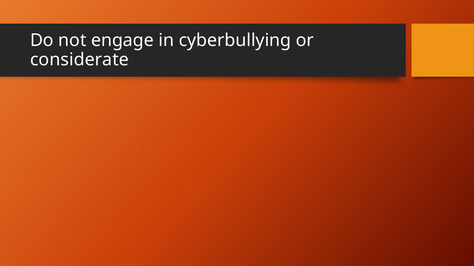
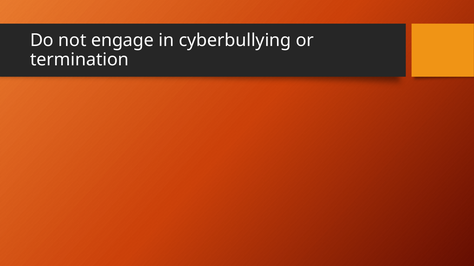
considerate: considerate -> termination
